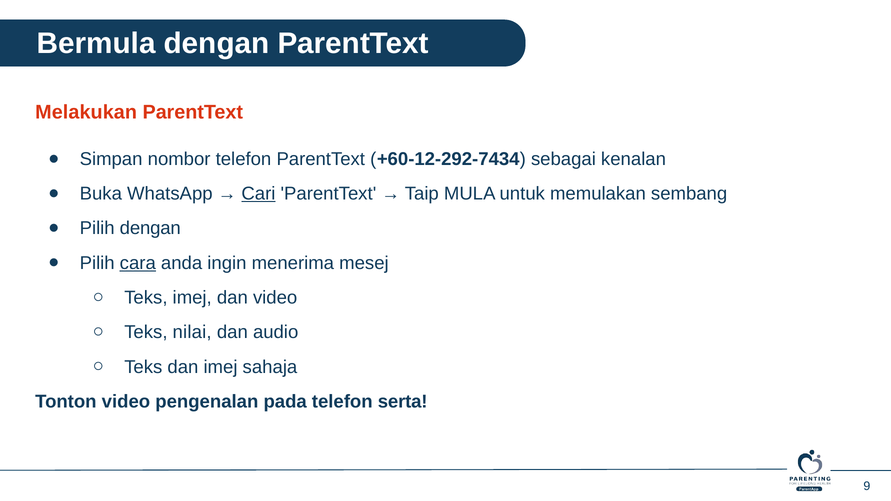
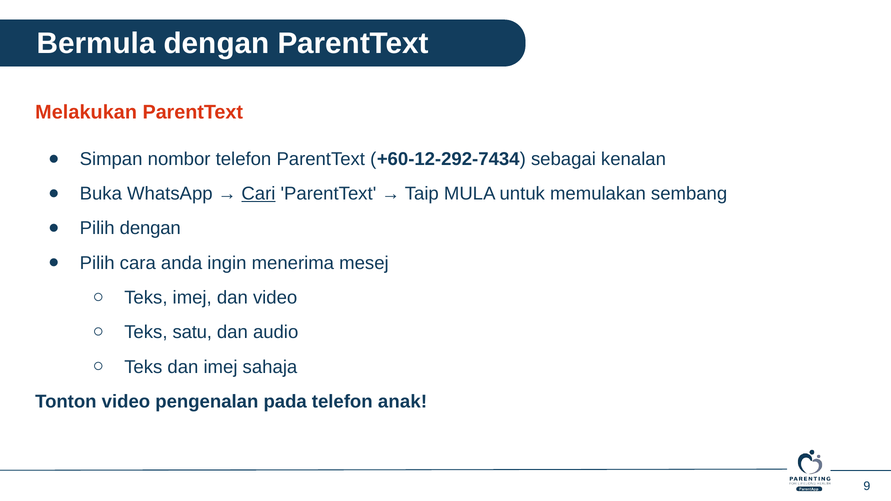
cara underline: present -> none
nilai: nilai -> satu
serta: serta -> anak
